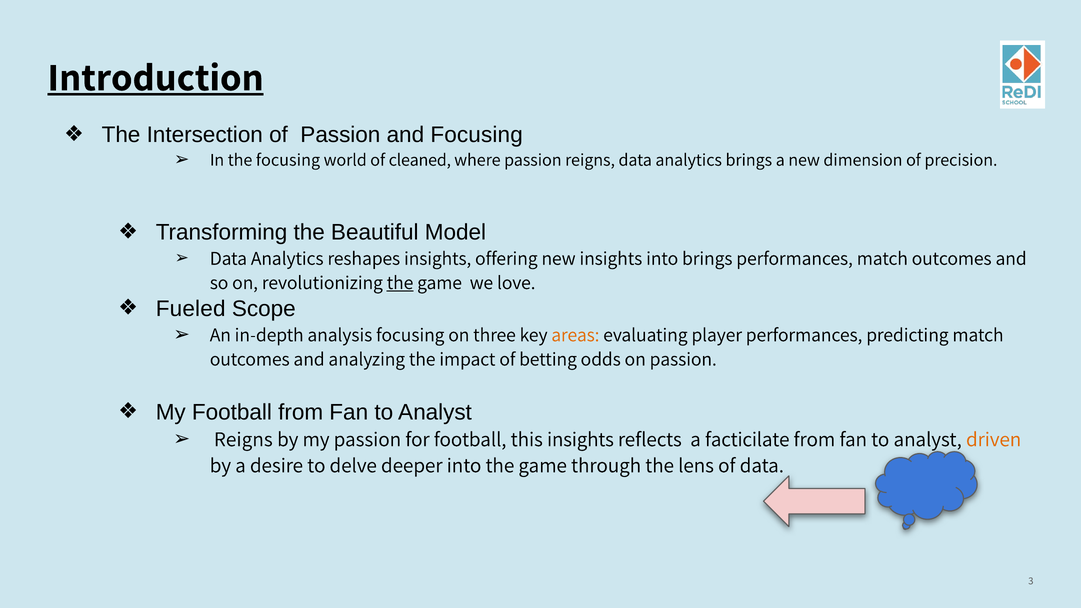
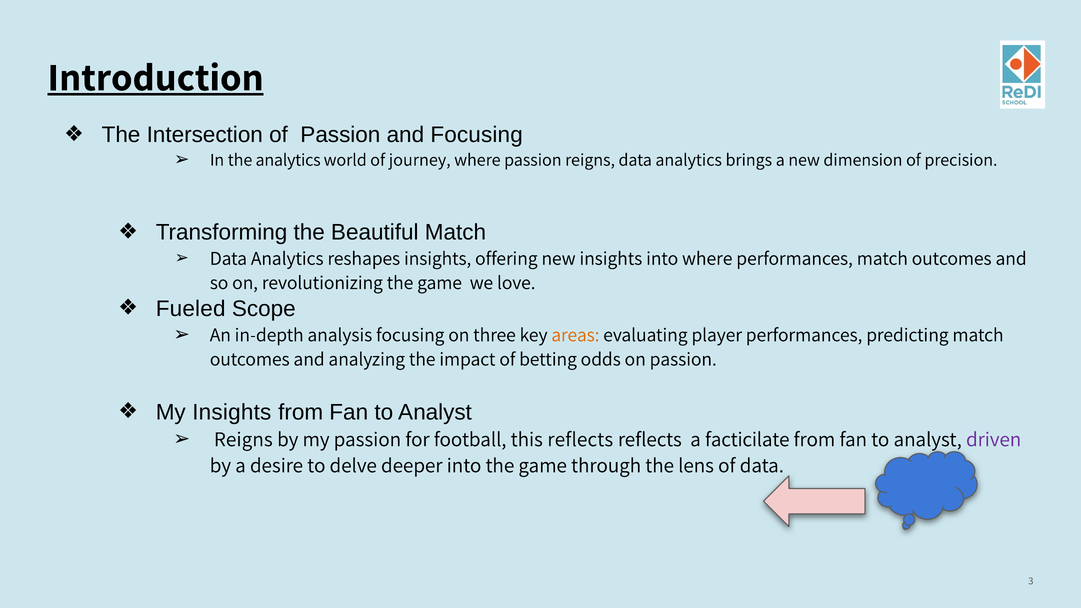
the focusing: focusing -> analytics
cleaned: cleaned -> journey
Beautiful Model: Model -> Match
into brings: brings -> where
the at (400, 283) underline: present -> none
My Football: Football -> Insights
this insights: insights -> reflects
driven colour: orange -> purple
